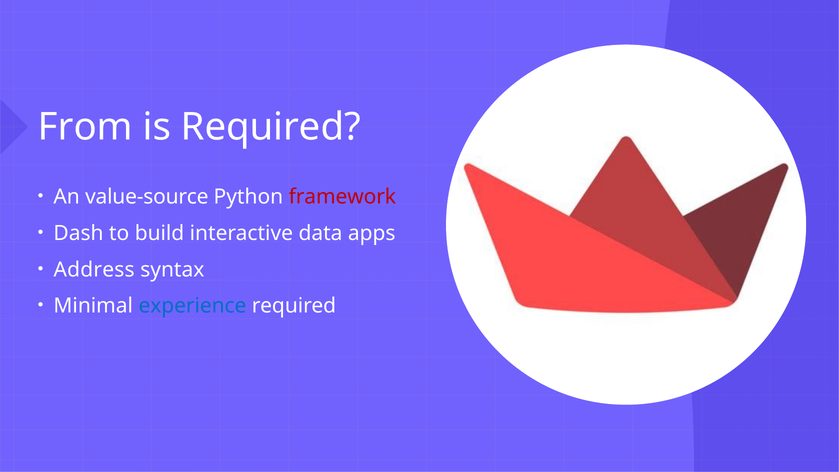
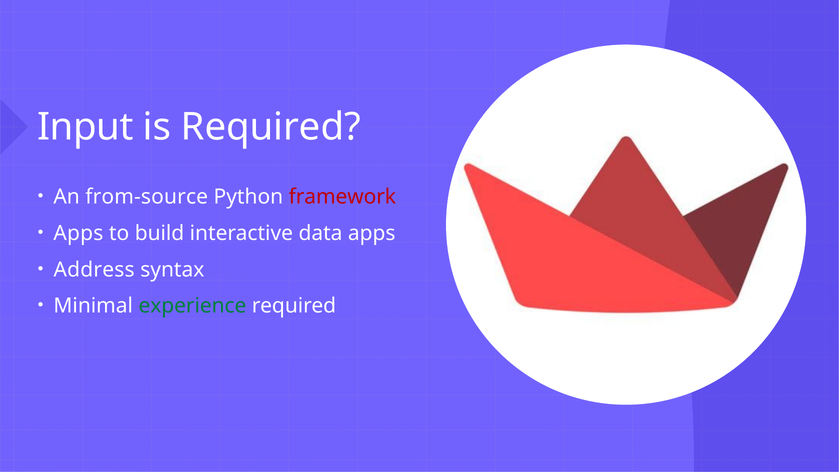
From: From -> Input
value-source: value-source -> from-source
Dash at (79, 233): Dash -> Apps
experience colour: blue -> green
